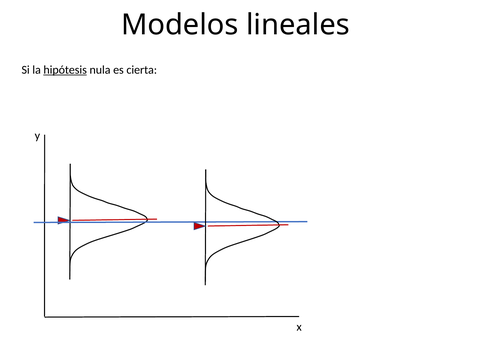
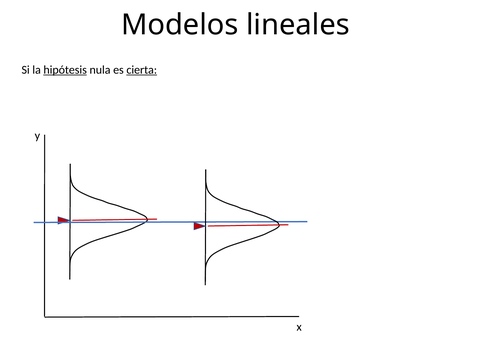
cierta underline: none -> present
